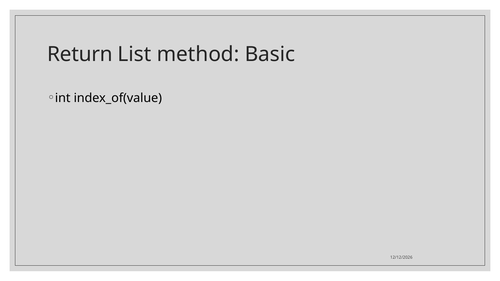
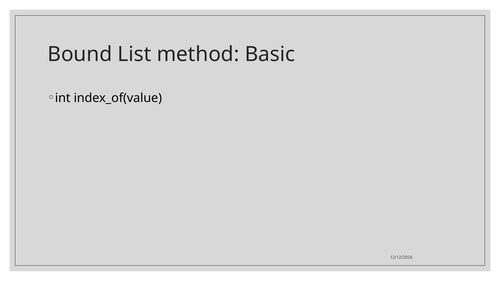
Return: Return -> Bound
